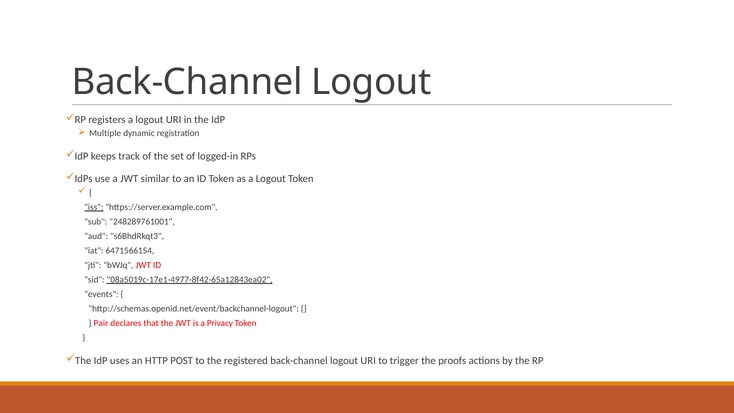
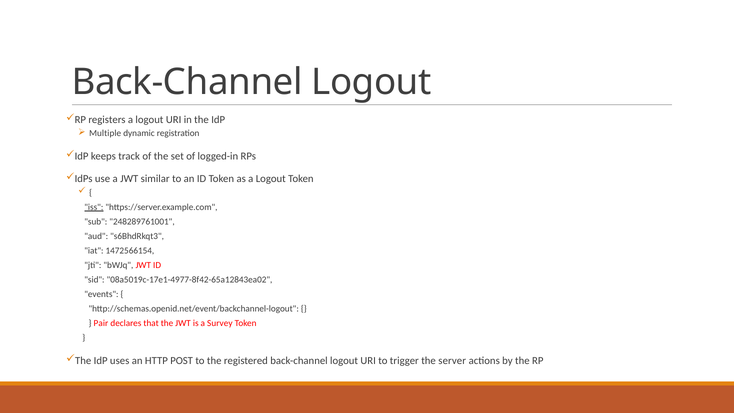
6471566154: 6471566154 -> 1472566154
08a5019c-17e1-4977-8f42-65a12843ea02 underline: present -> none
Privacy: Privacy -> Survey
proofs: proofs -> server
